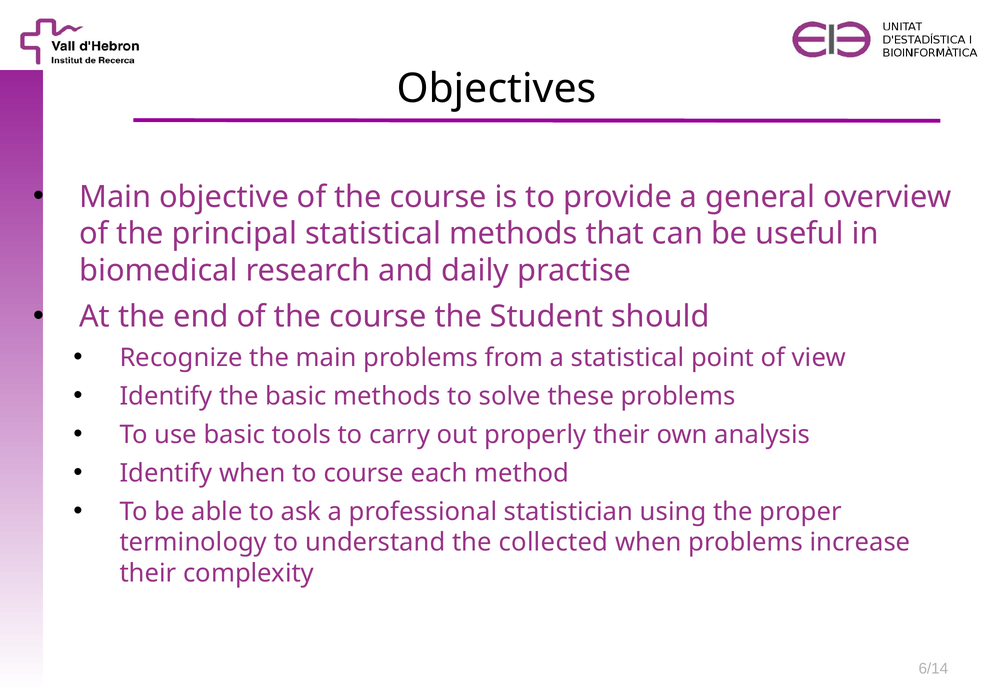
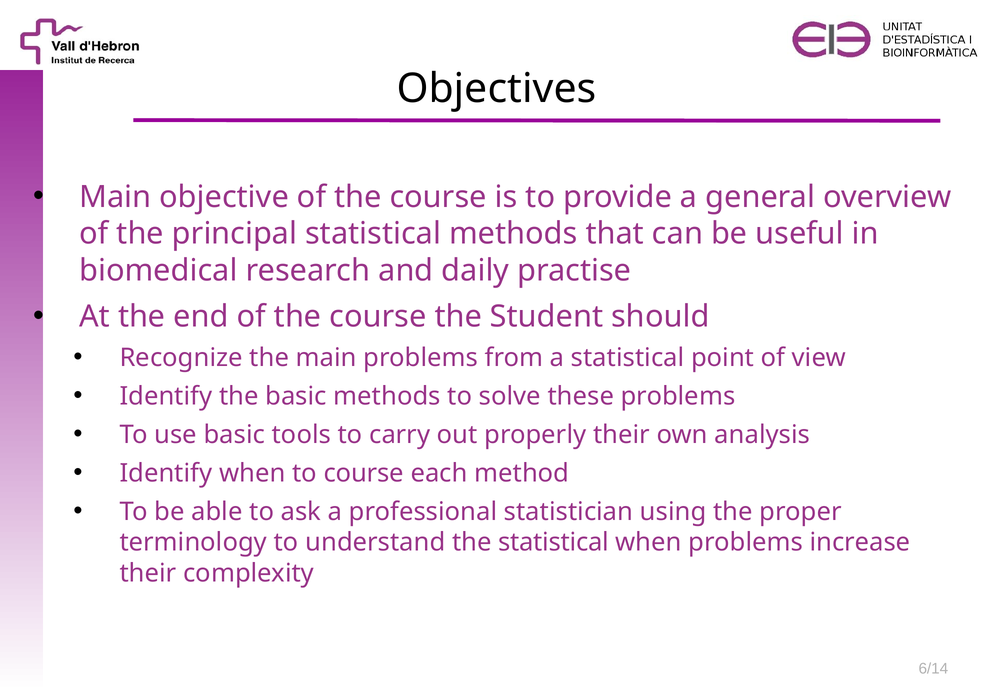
the collected: collected -> statistical
